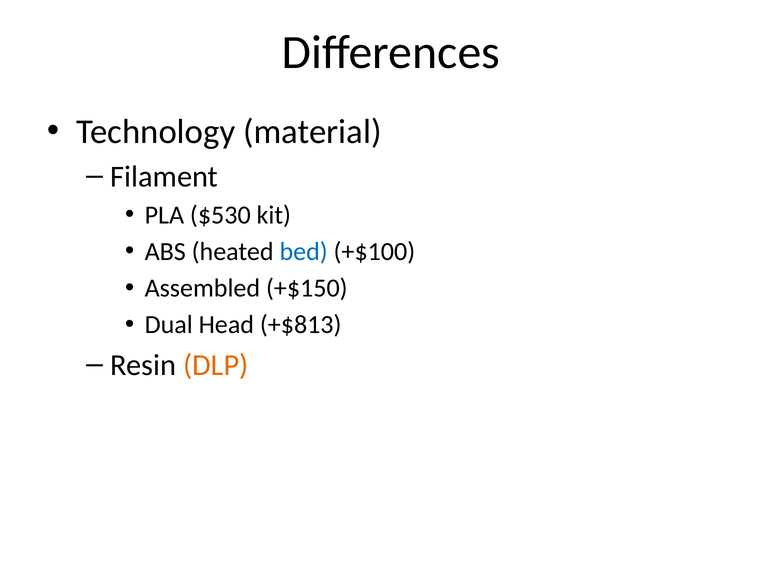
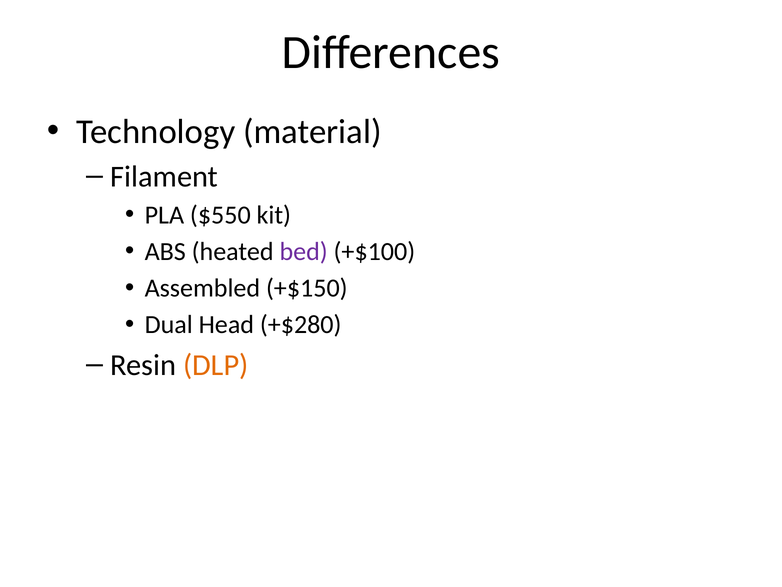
$530: $530 -> $550
bed colour: blue -> purple
+$813: +$813 -> +$280
